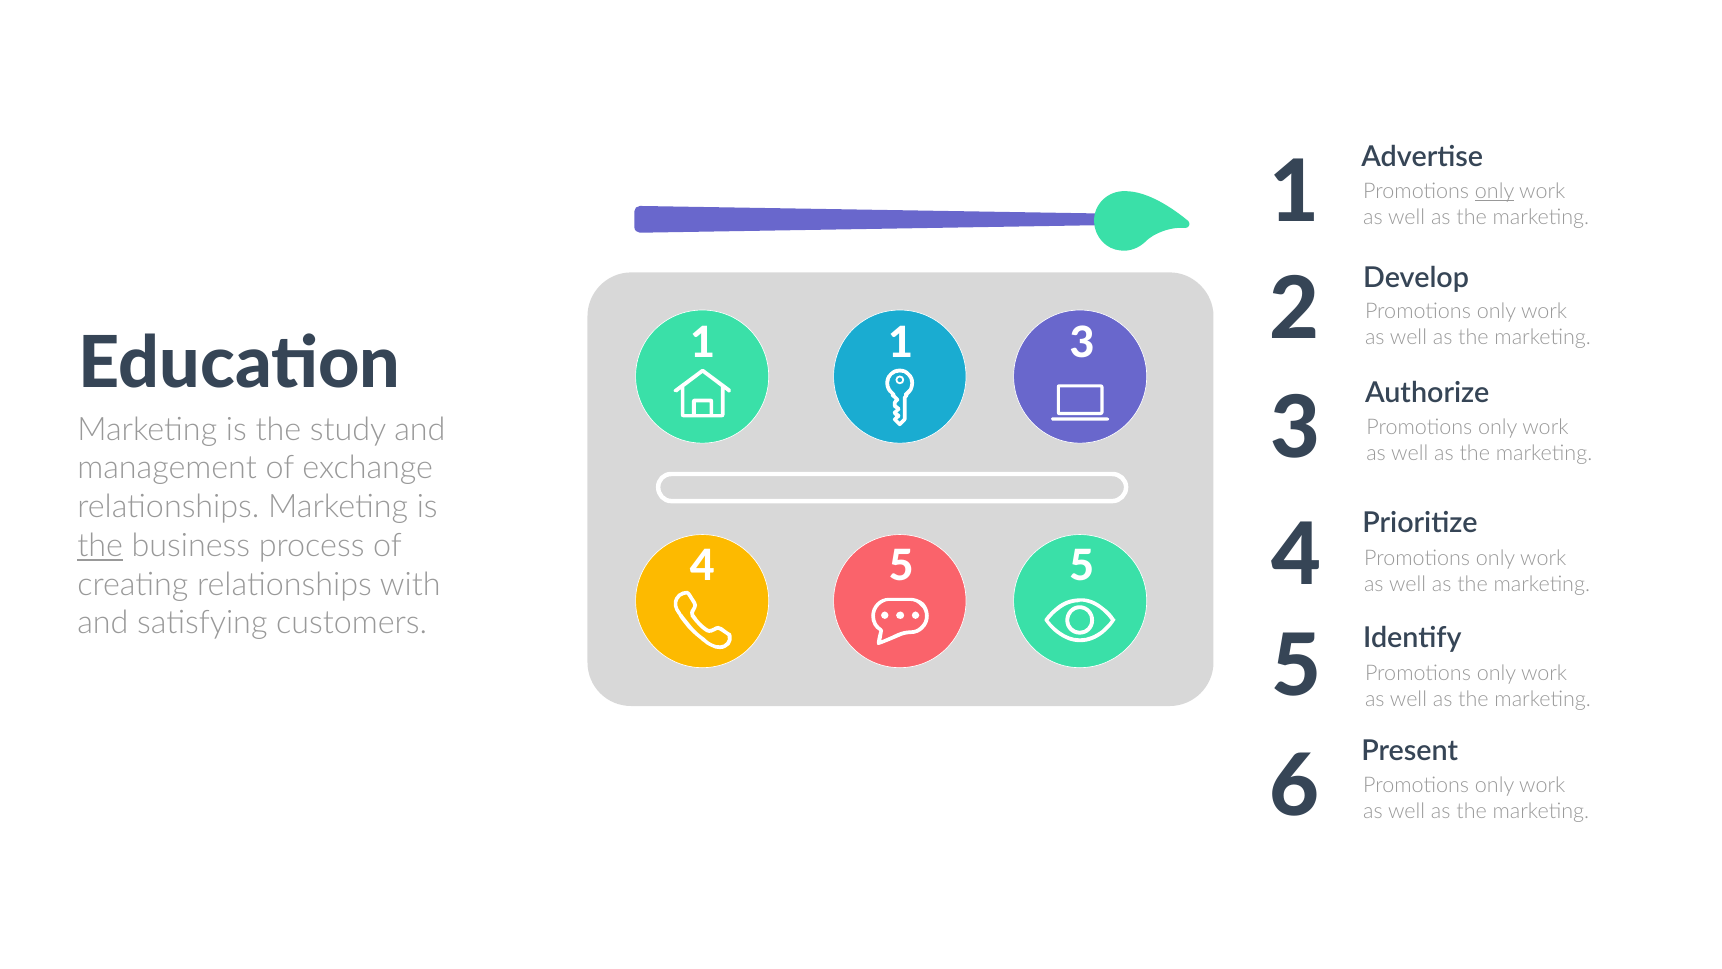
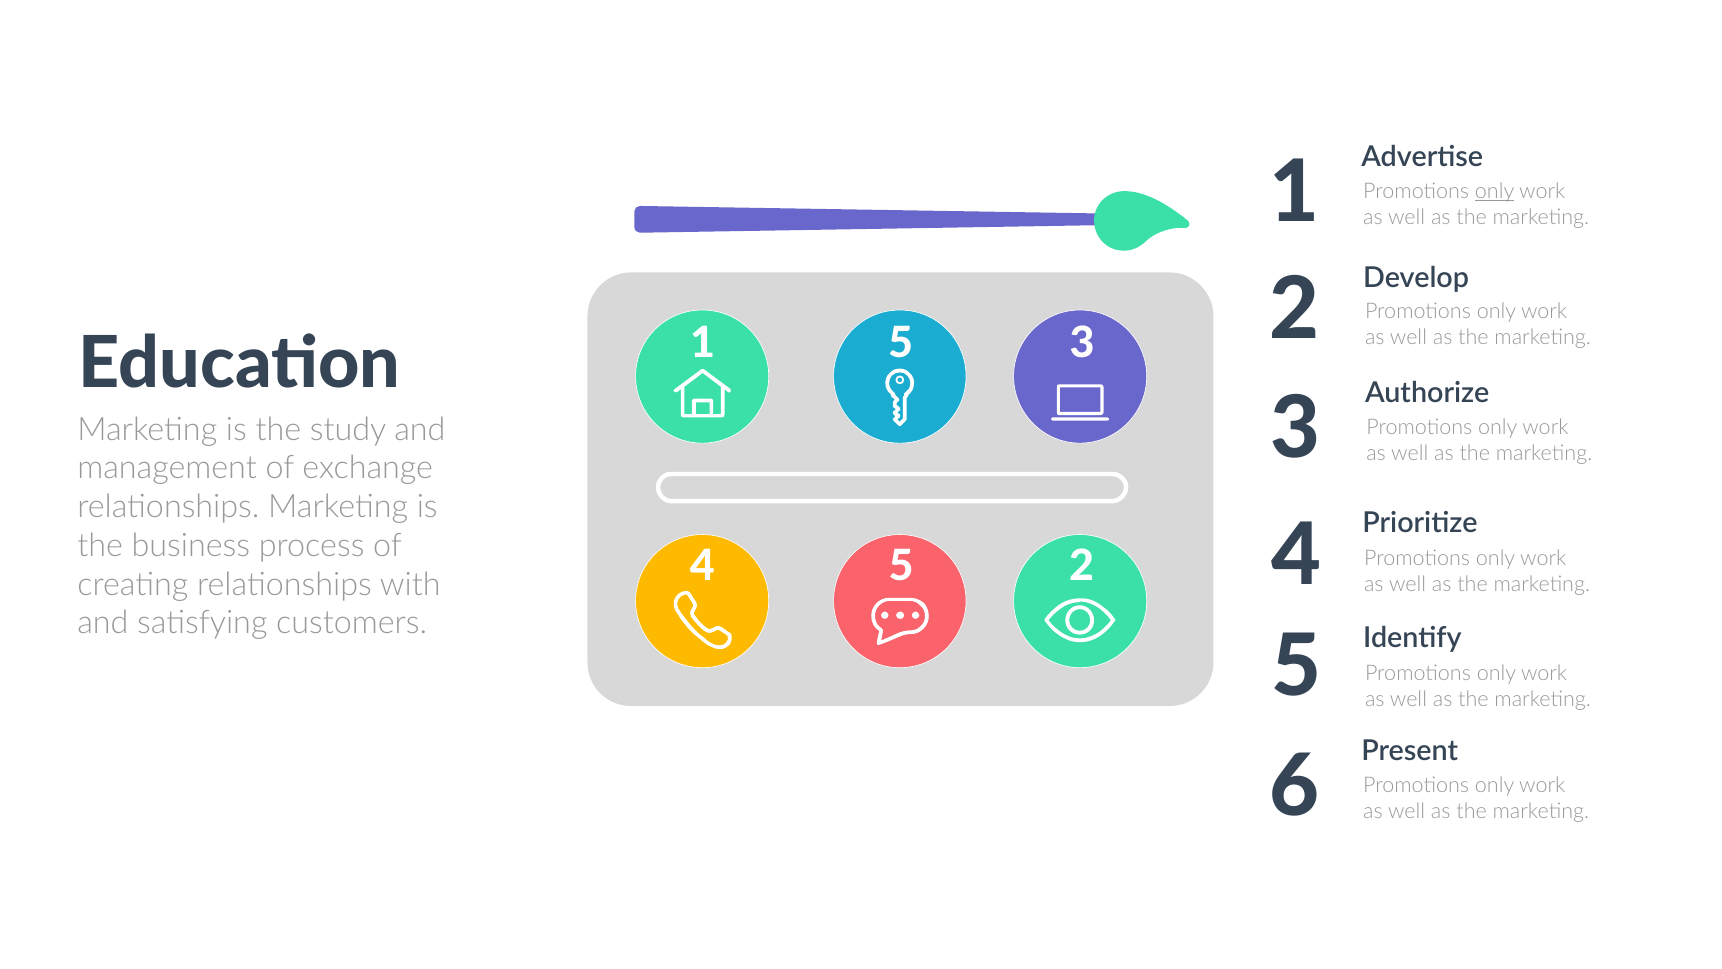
1 1: 1 -> 5
the at (100, 546) underline: present -> none
5 5: 5 -> 2
